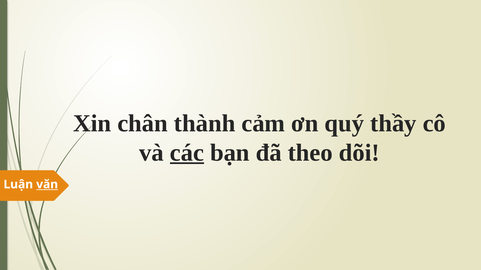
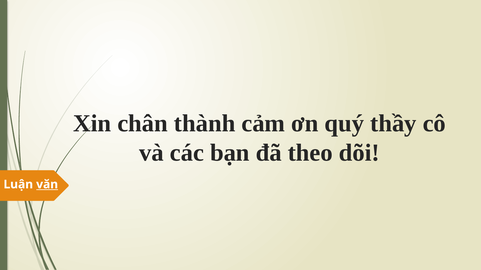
các underline: present -> none
